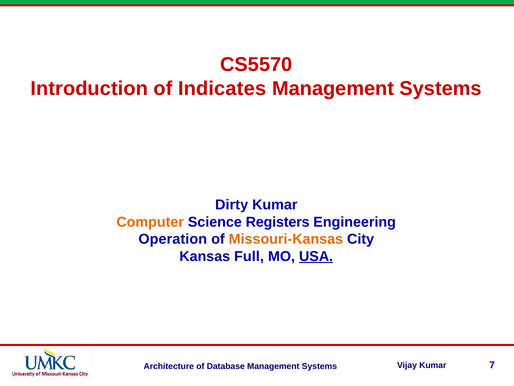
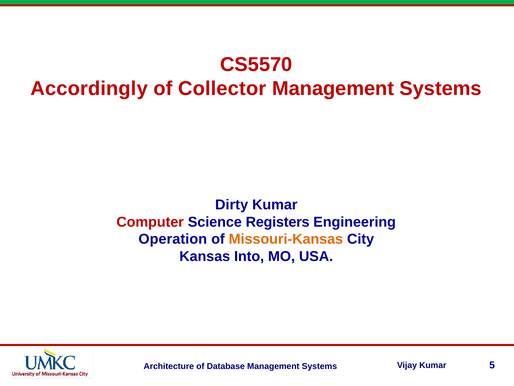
Introduction: Introduction -> Accordingly
Indicates: Indicates -> Collector
Computer colour: orange -> red
Full: Full -> Into
USA underline: present -> none
7: 7 -> 5
